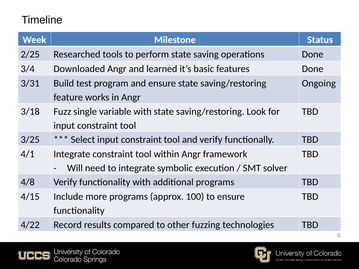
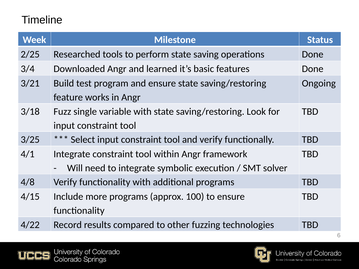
3/31: 3/31 -> 3/21
